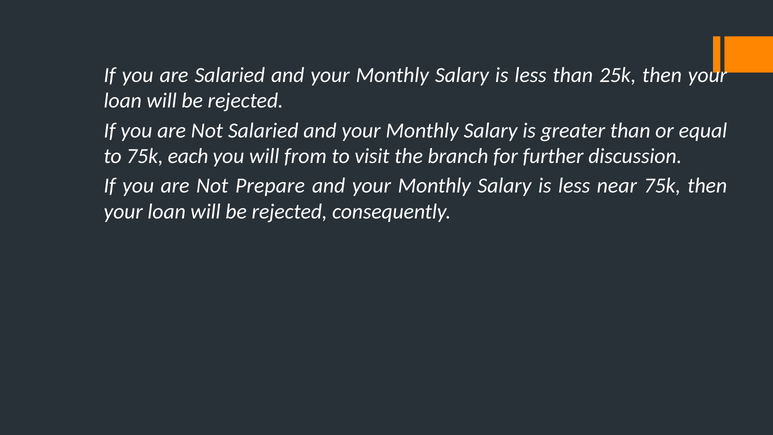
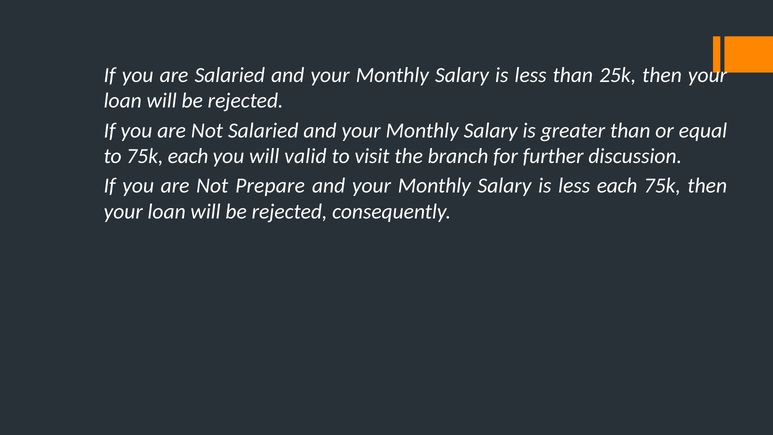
from: from -> valid
less near: near -> each
